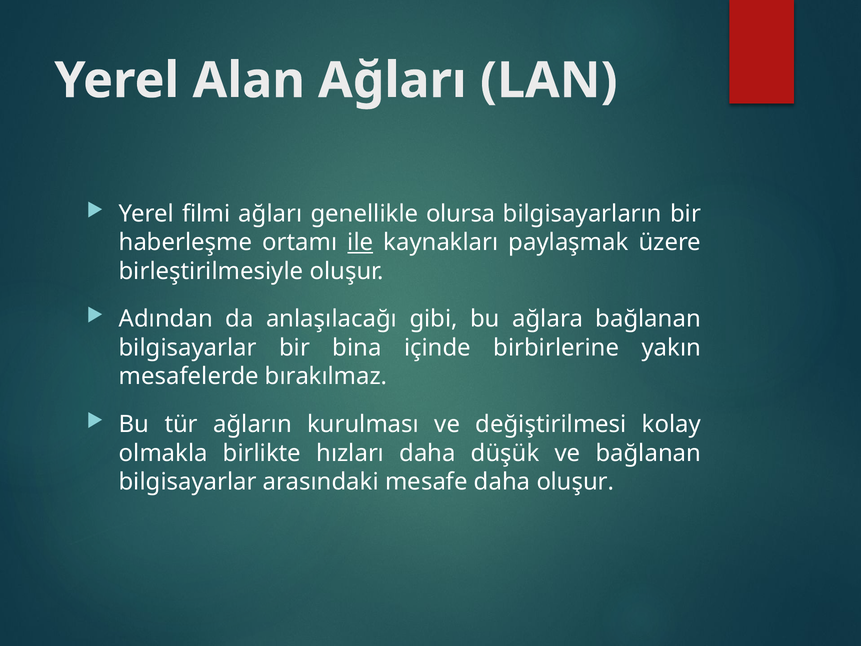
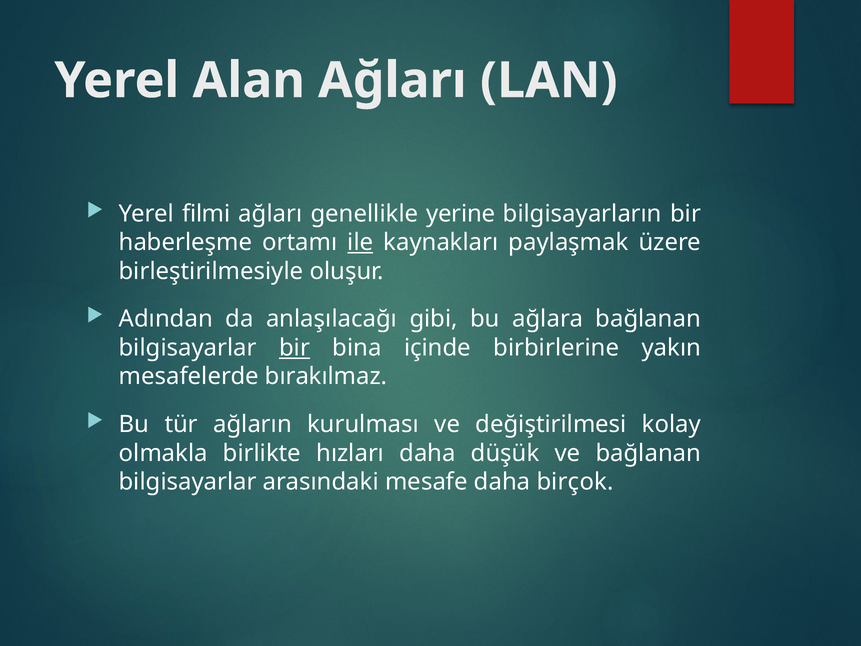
olursa: olursa -> yerine
bir at (295, 348) underline: none -> present
daha oluşur: oluşur -> birçok
